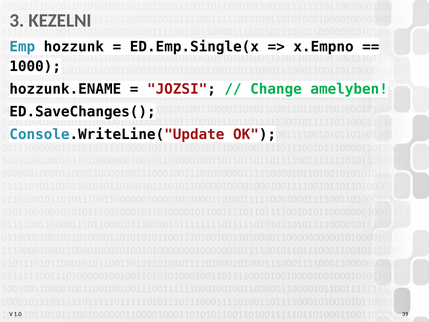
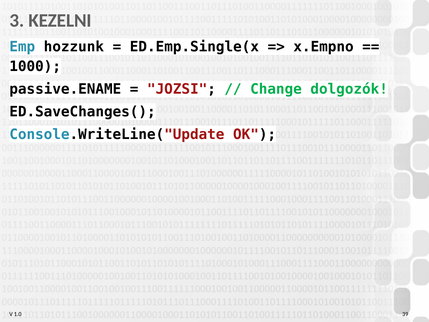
hozzunk.ENAME: hozzunk.ENAME -> passive.ENAME
amelyben: amelyben -> dolgozók
